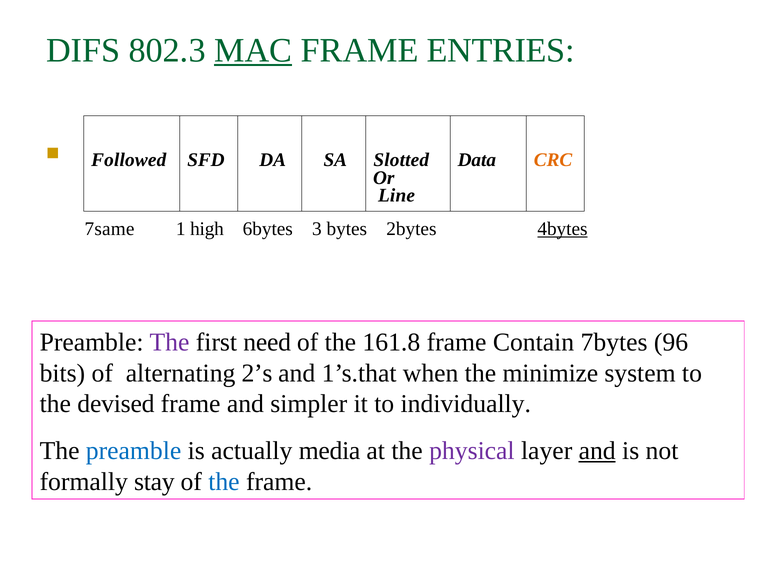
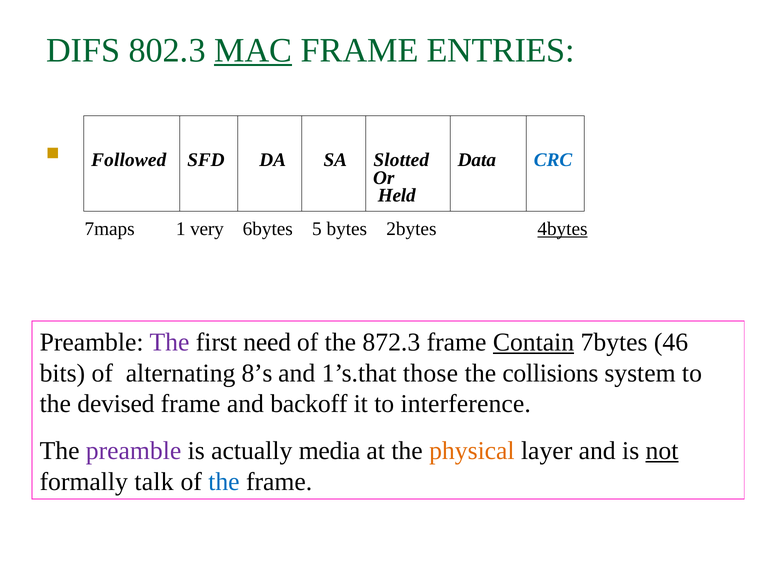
CRC colour: orange -> blue
Line: Line -> Held
7same: 7same -> 7maps
high: high -> very
3: 3 -> 5
161.8: 161.8 -> 872.3
Contain underline: none -> present
96: 96 -> 46
2’s: 2’s -> 8’s
when: when -> those
minimize: minimize -> collisions
simpler: simpler -> backoff
individually: individually -> interference
preamble at (134, 450) colour: blue -> purple
physical colour: purple -> orange
and at (597, 450) underline: present -> none
not underline: none -> present
stay: stay -> talk
